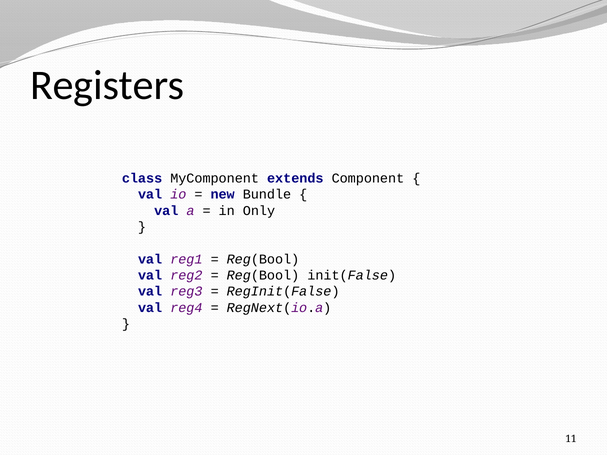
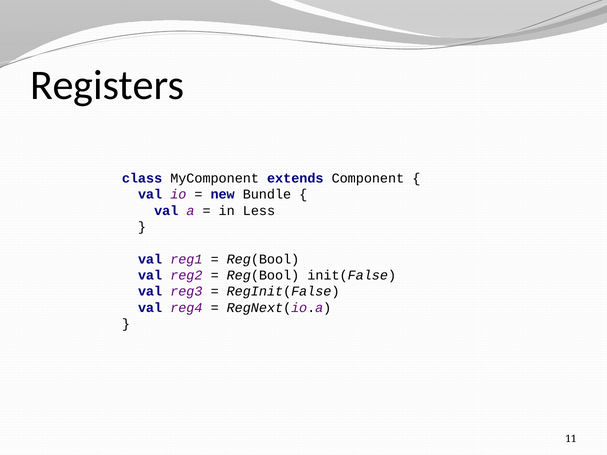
Only: Only -> Less
